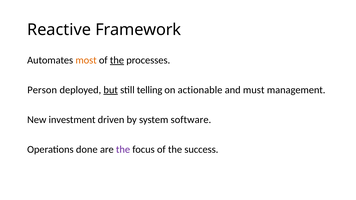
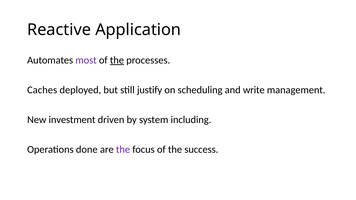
Framework: Framework -> Application
most colour: orange -> purple
Person: Person -> Caches
but underline: present -> none
telling: telling -> justify
actionable: actionable -> scheduling
must: must -> write
software: software -> including
